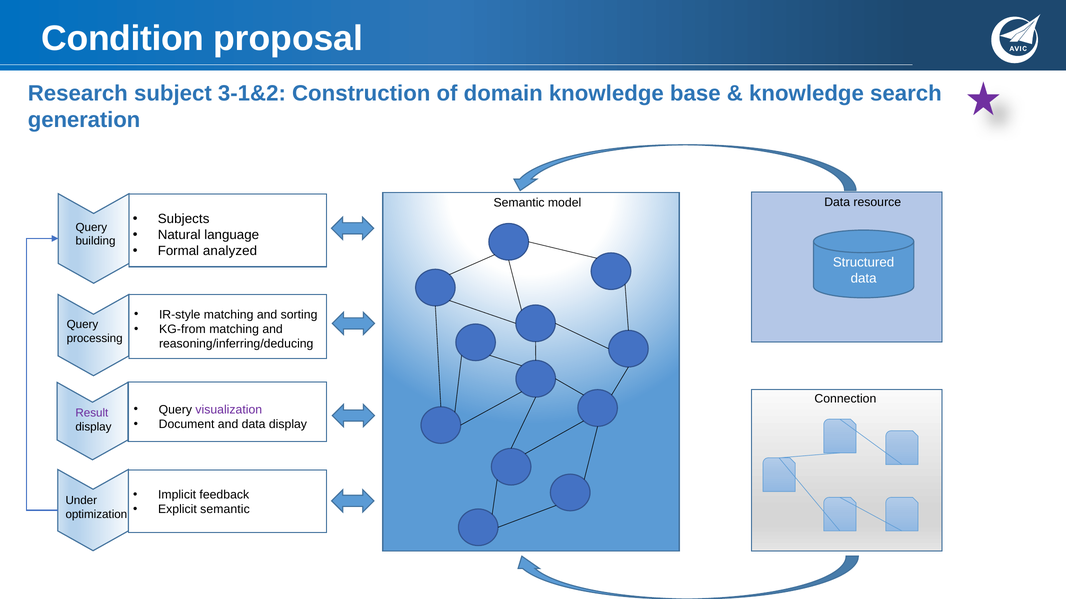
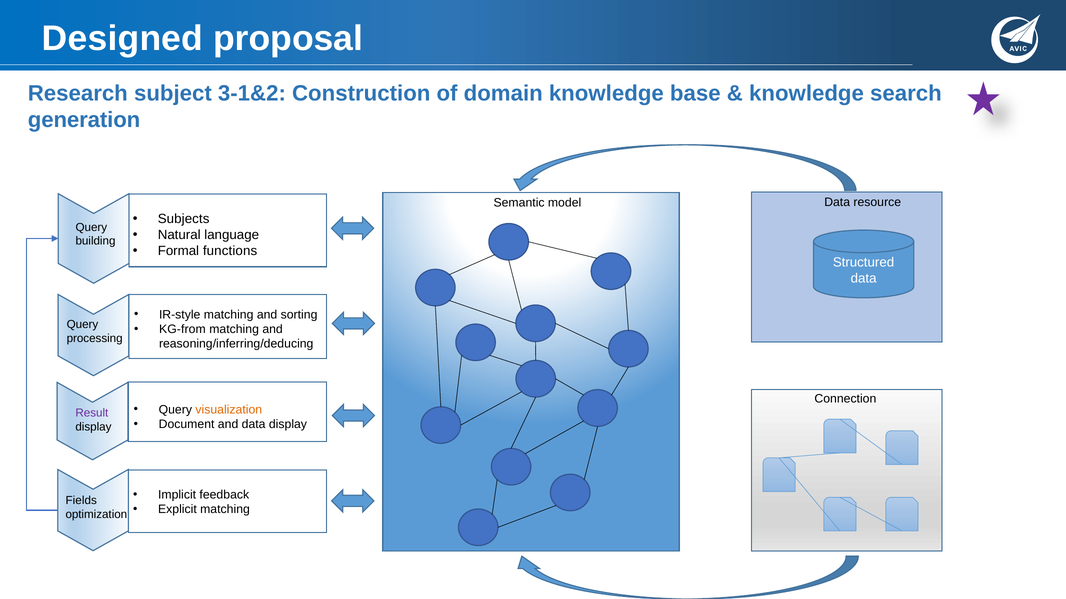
Condition: Condition -> Designed
analyzed: analyzed -> functions
visualization colour: purple -> orange
Under: Under -> Fields
Explicit semantic: semantic -> matching
